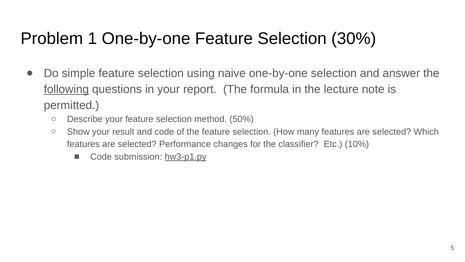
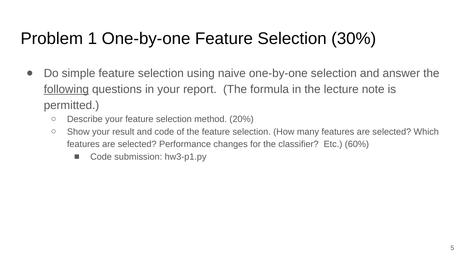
50%: 50% -> 20%
10%: 10% -> 60%
hw3-p1.py underline: present -> none
